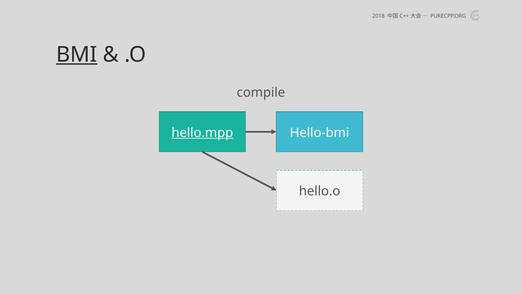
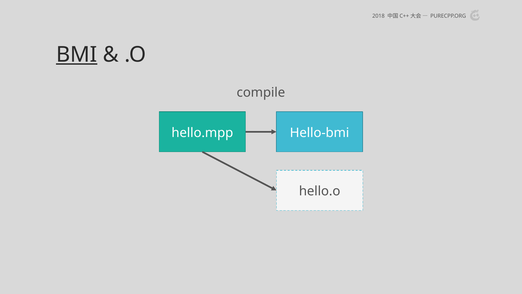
hello.mpp underline: present -> none
